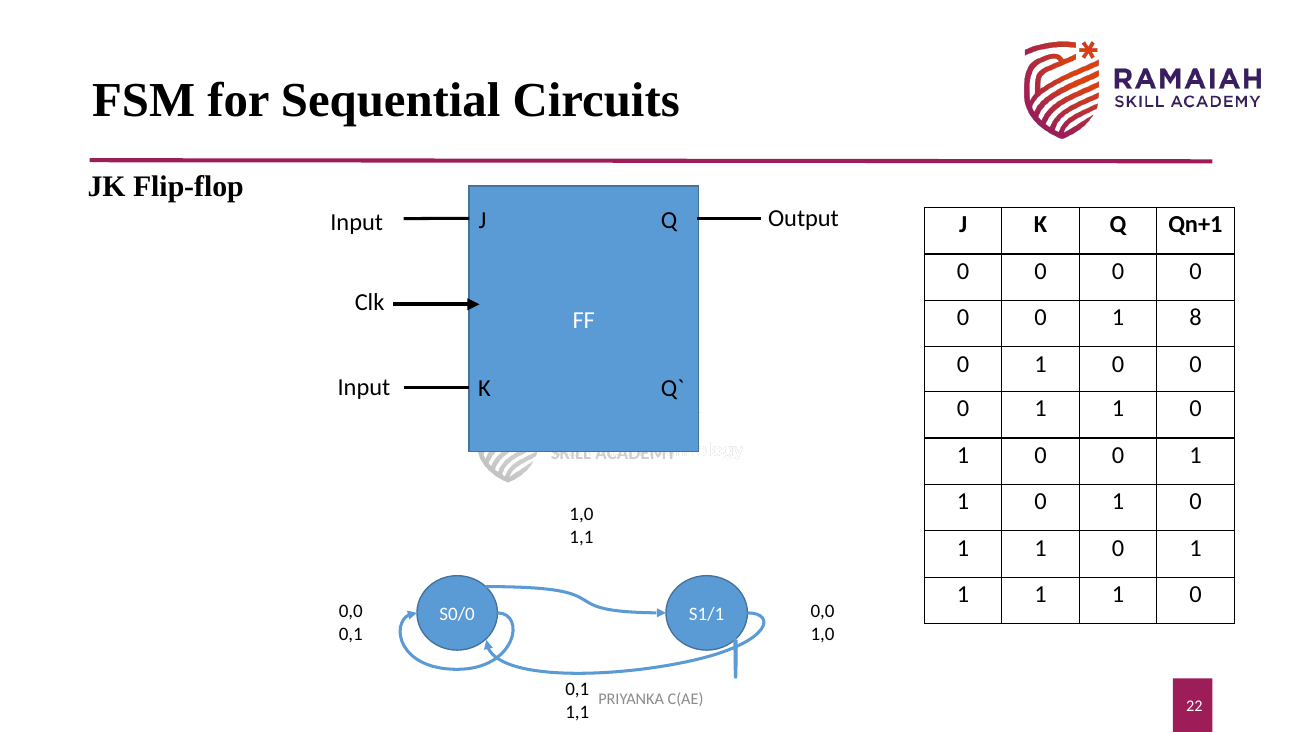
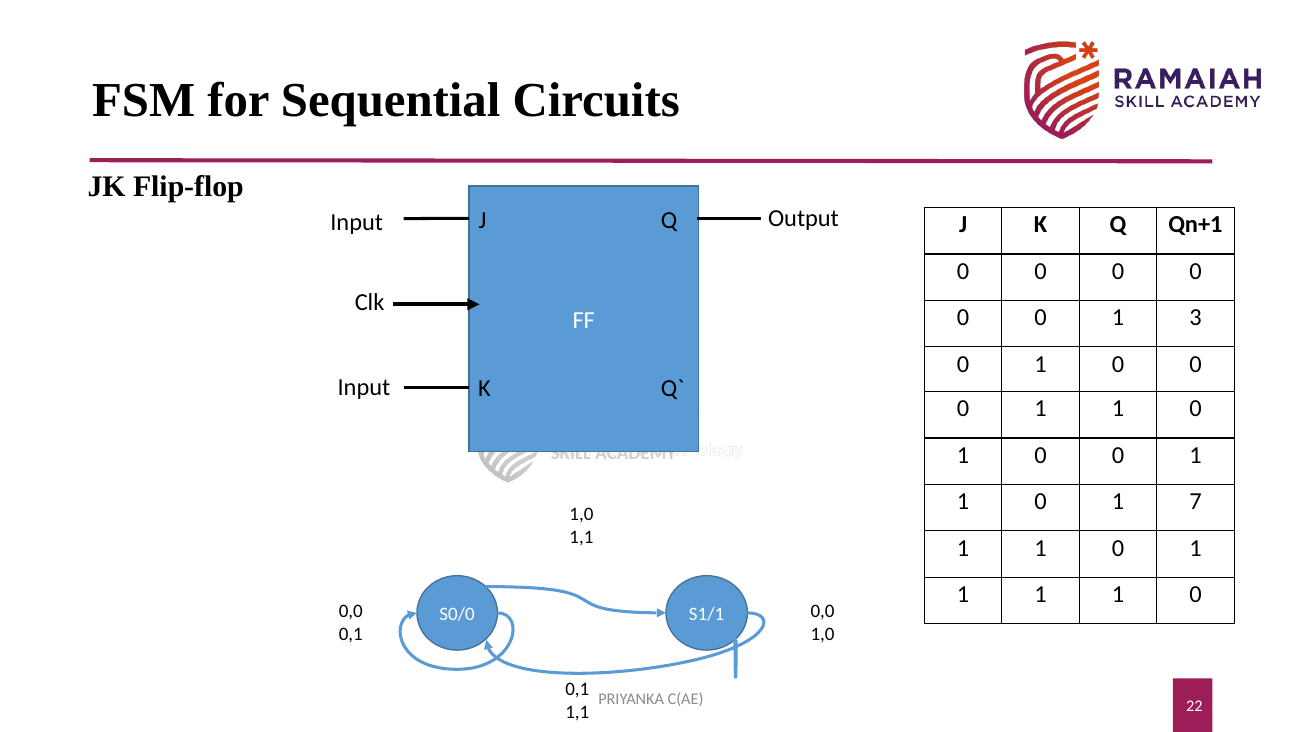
8: 8 -> 3
0 at (1195, 502): 0 -> 7
